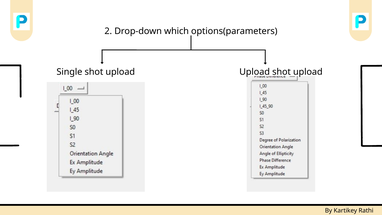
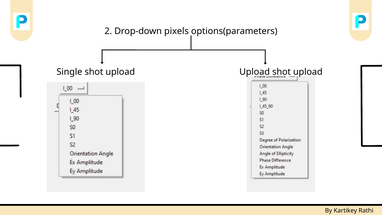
which: which -> pixels
